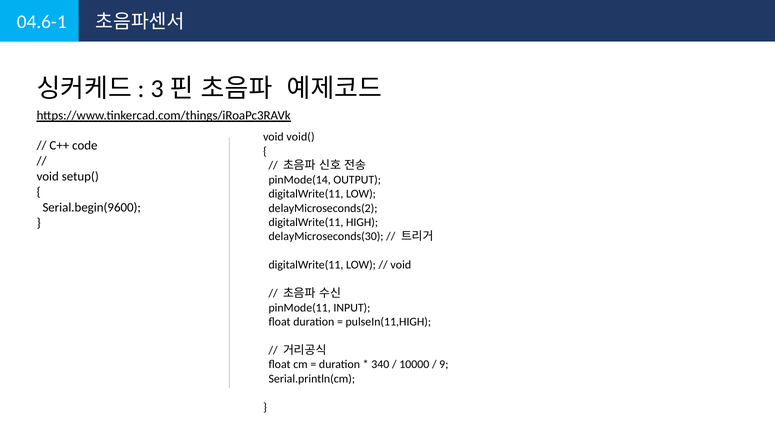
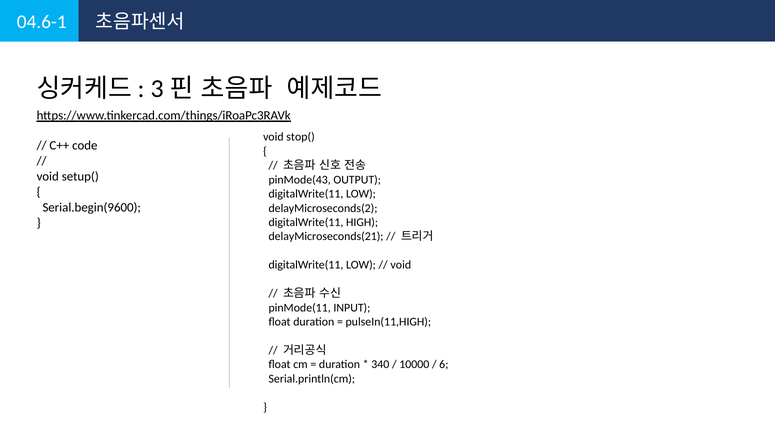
void(: void( -> stop(
pinMode(14: pinMode(14 -> pinMode(43
delayMicroseconds(30: delayMicroseconds(30 -> delayMicroseconds(21
9: 9 -> 6
